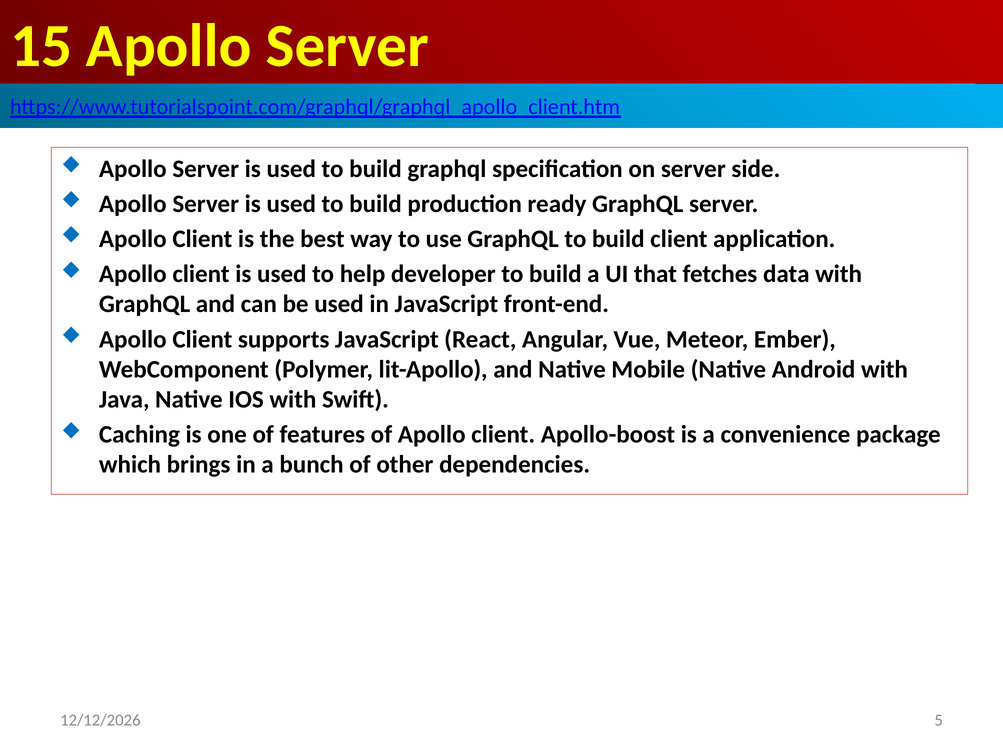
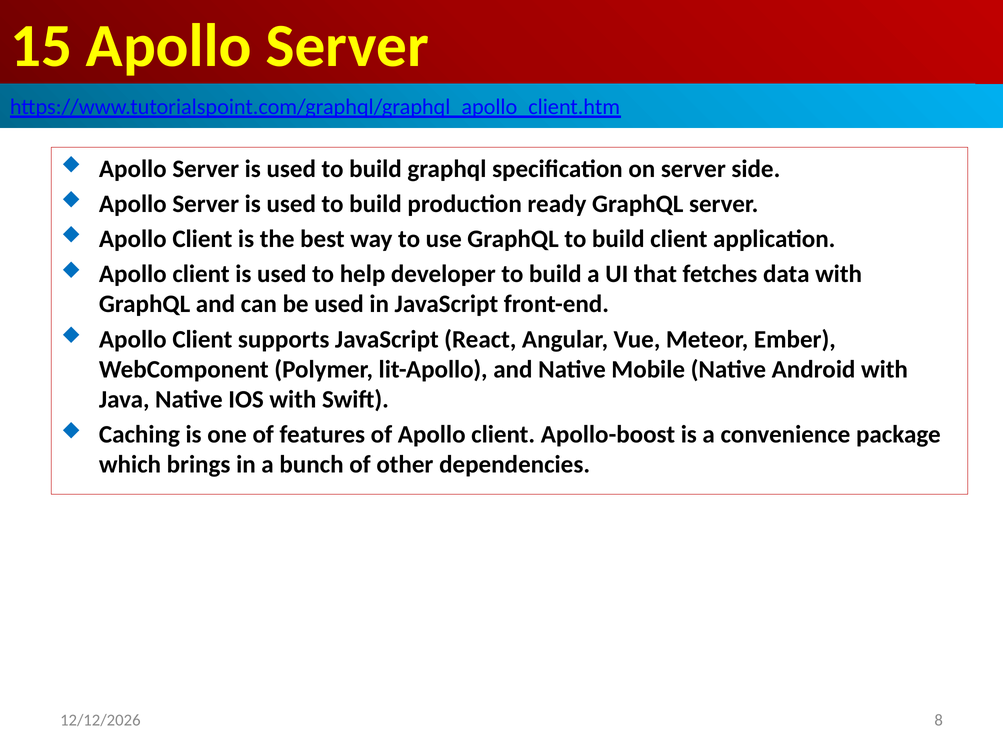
5: 5 -> 8
